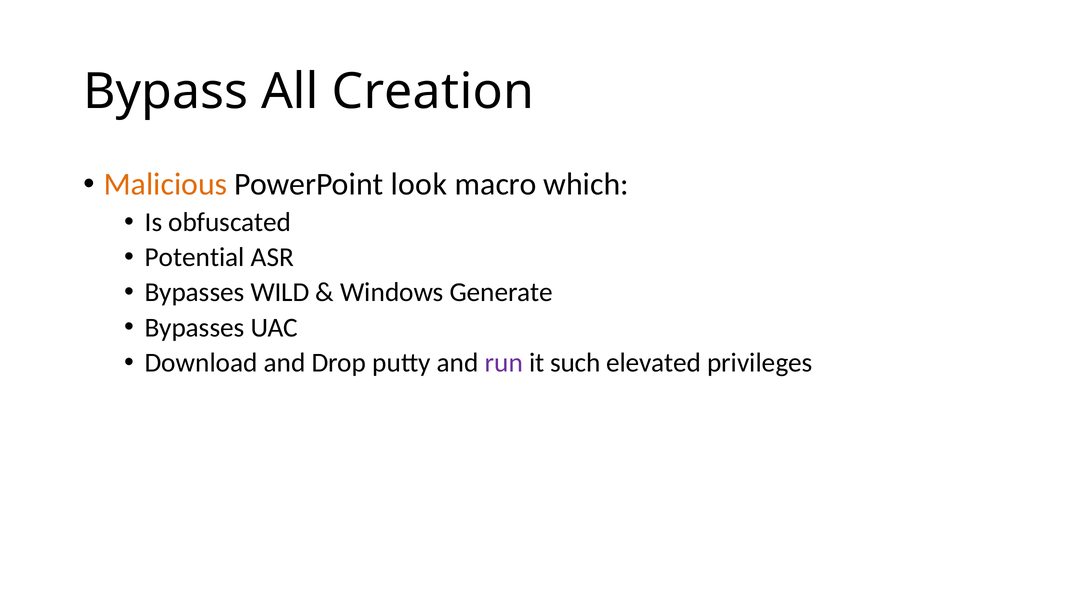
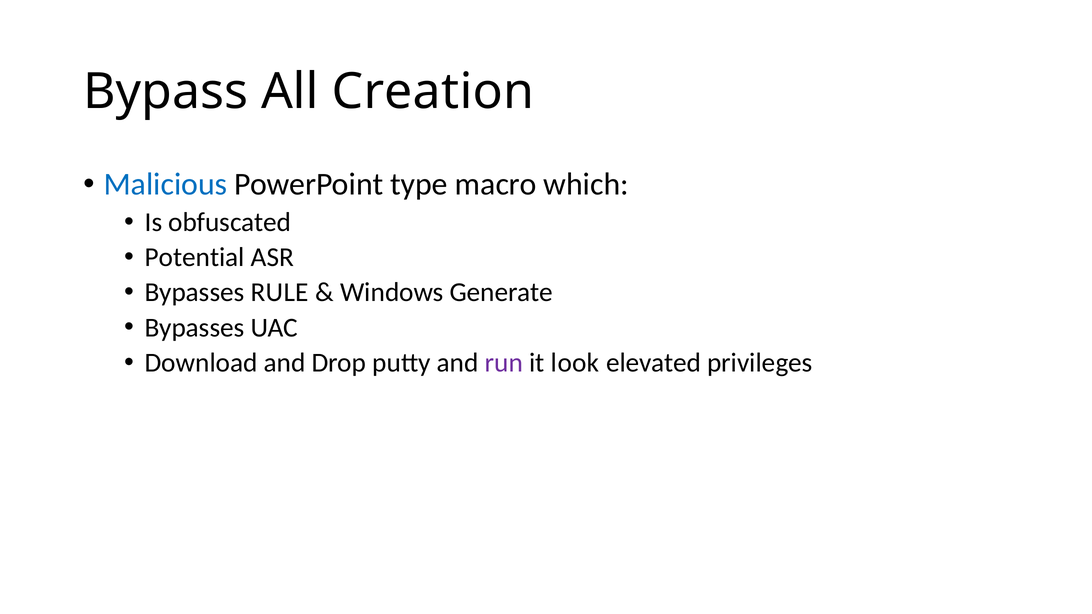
Malicious colour: orange -> blue
look: look -> type
WILD: WILD -> RULE
such: such -> look
